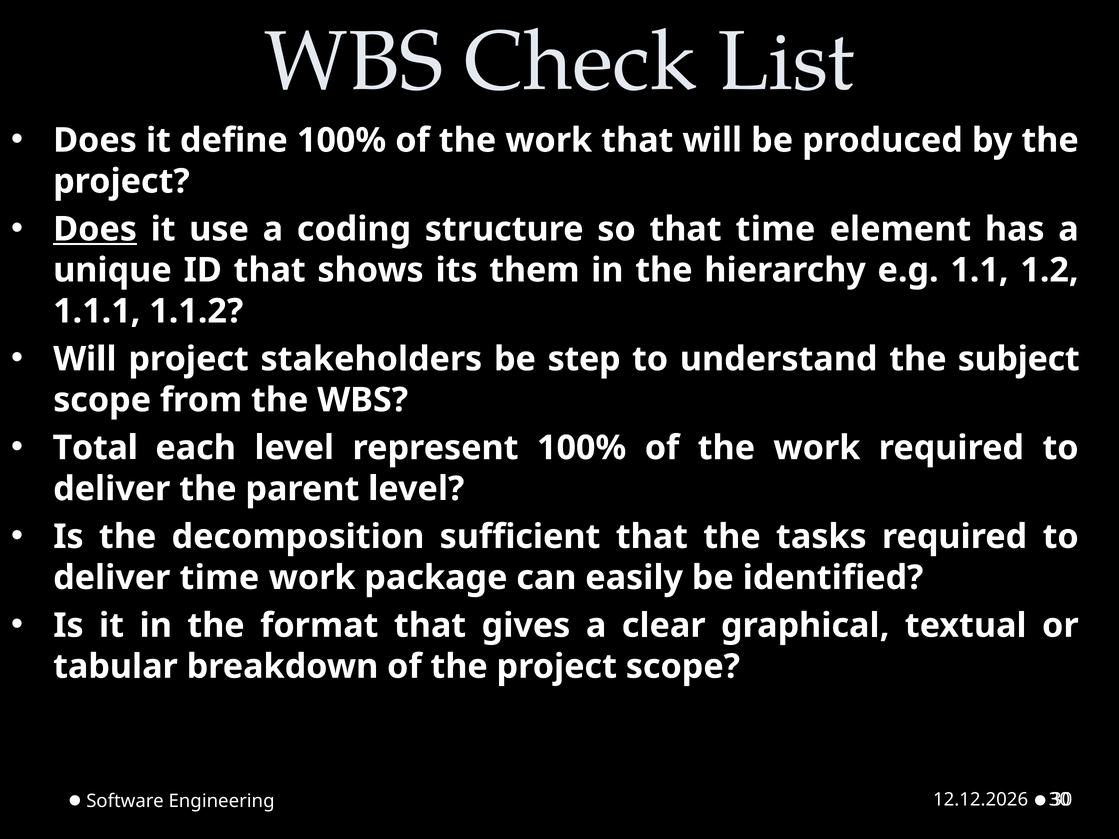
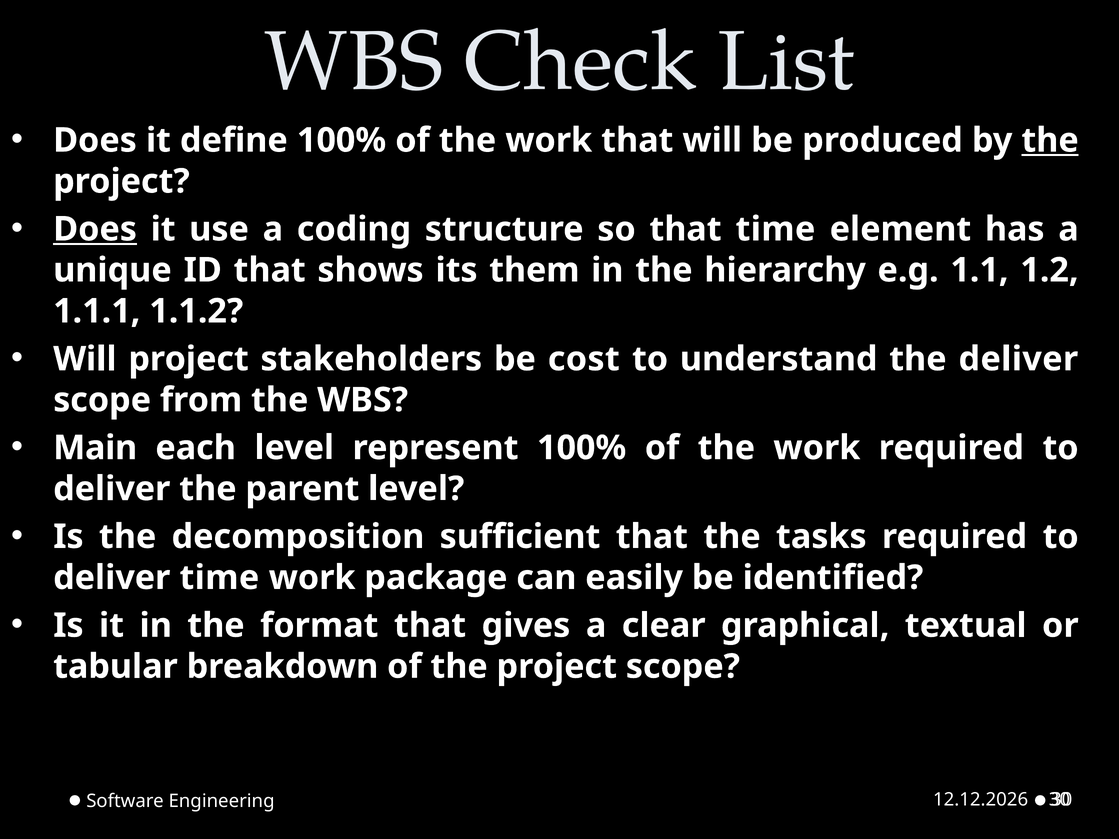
the at (1050, 140) underline: none -> present
step: step -> cost
the subject: subject -> deliver
Total: Total -> Main
